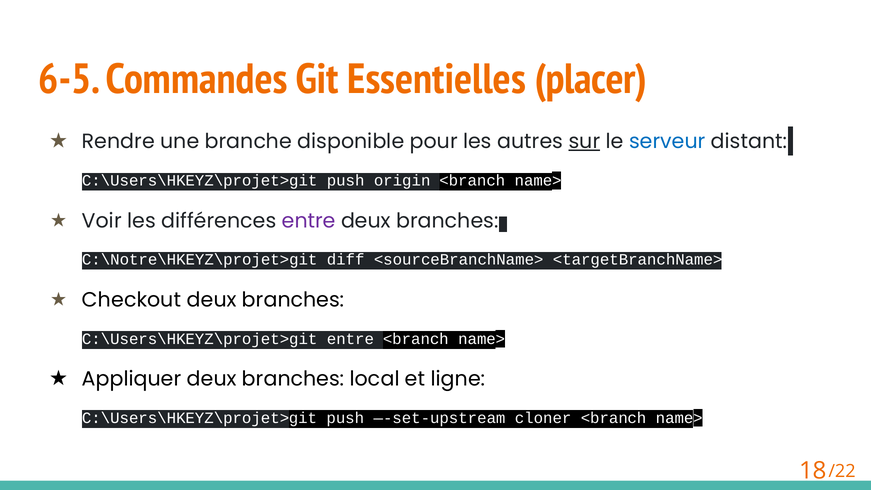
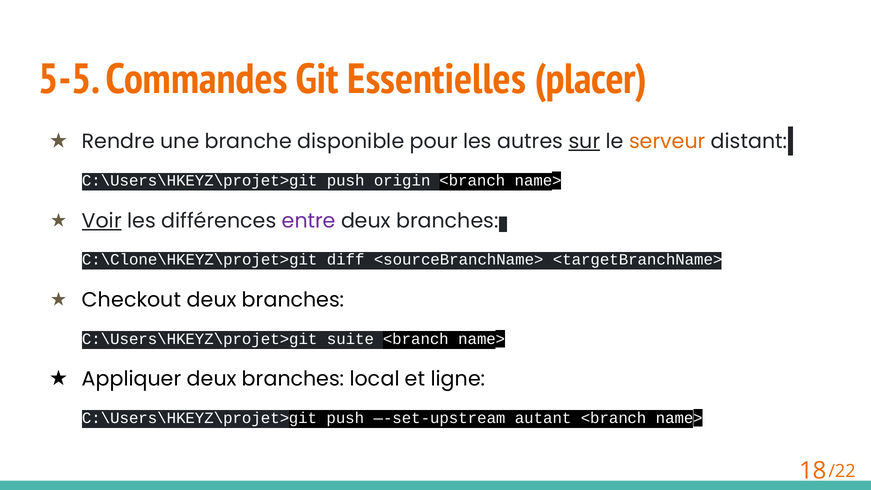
6-5: 6-5 -> 5-5
serveur colour: blue -> orange
Voir underline: none -> present
C:\Notre\HKEYZ\projet>git: C:\Notre\HKEYZ\projet>git -> C:\Clone\HKEYZ\projet>git
C:\Users\HKEYZ\projet>git entre: entre -> suite
cloner: cloner -> autant
